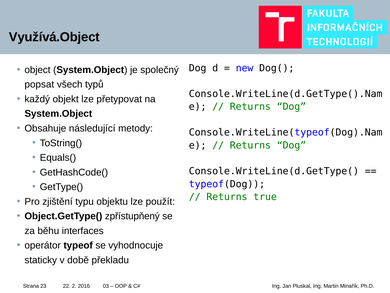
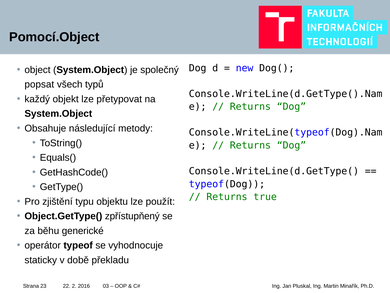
Využívá.Object: Využívá.Object -> Pomocí.Object
interfaces: interfaces -> generické
